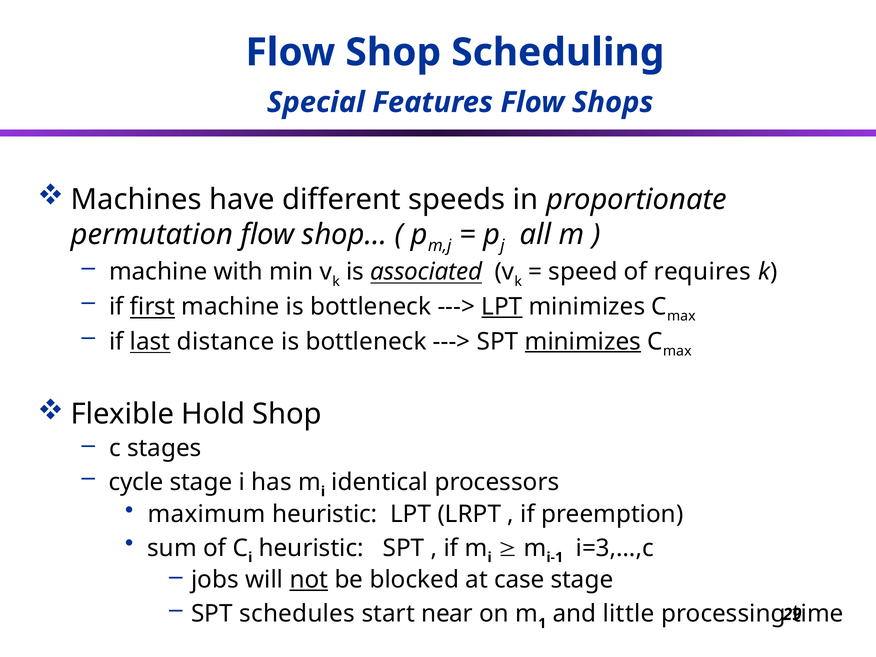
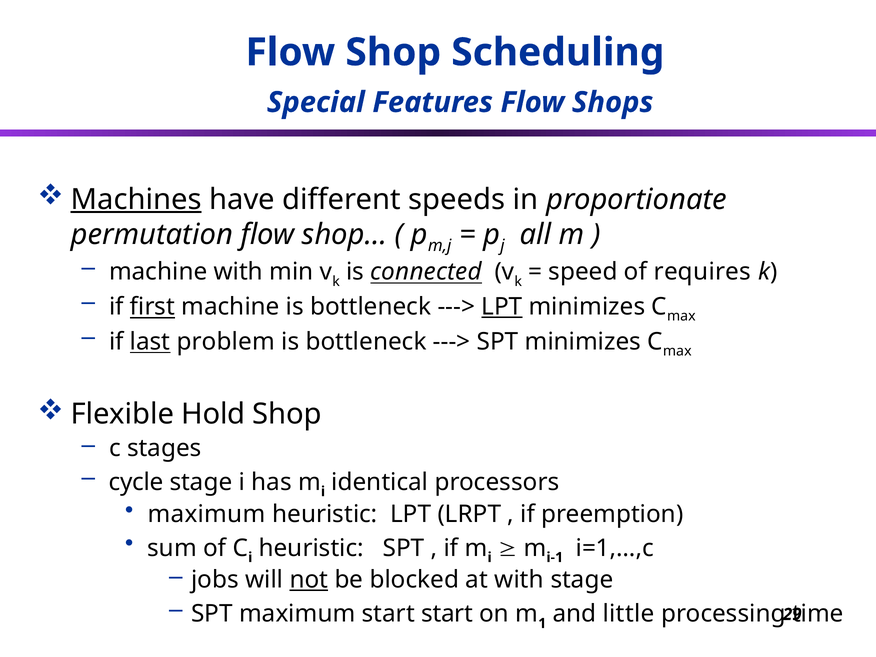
Machines underline: none -> present
associated: associated -> connected
distance: distance -> problem
minimizes at (583, 341) underline: present -> none
i=3,…,c: i=3,…,c -> i=1,…,c
at case: case -> with
SPT schedules: schedules -> maximum
start near: near -> start
